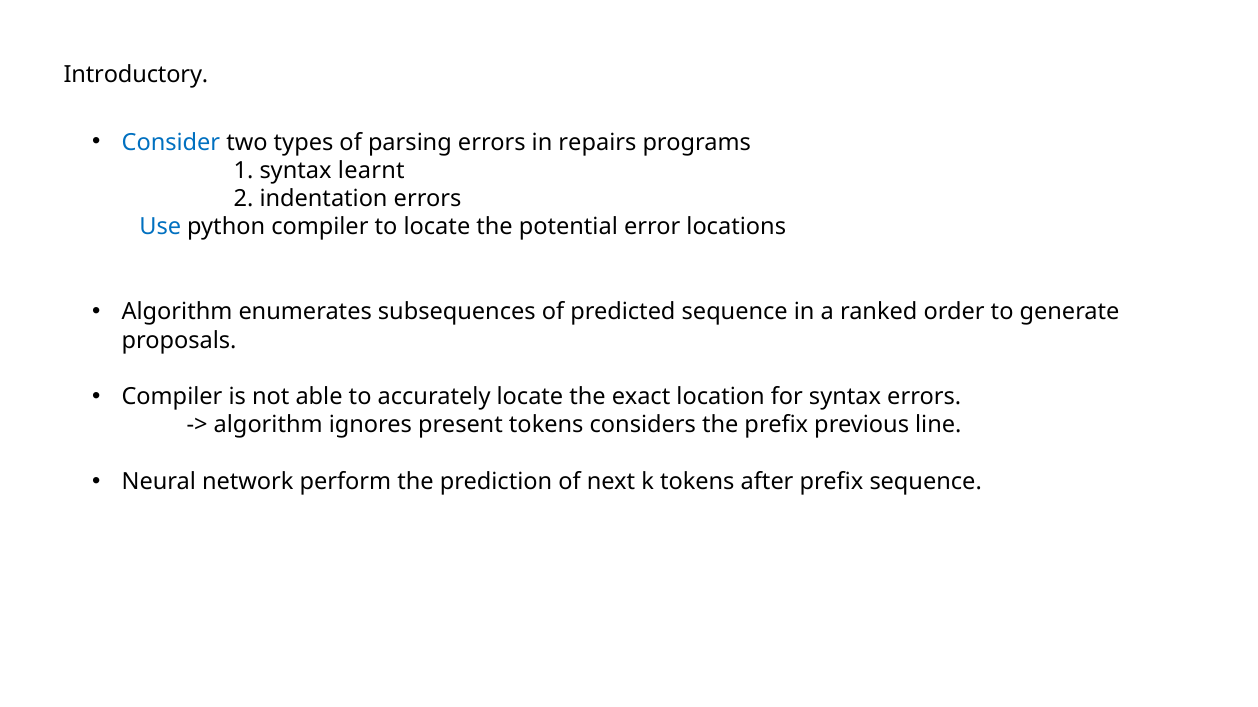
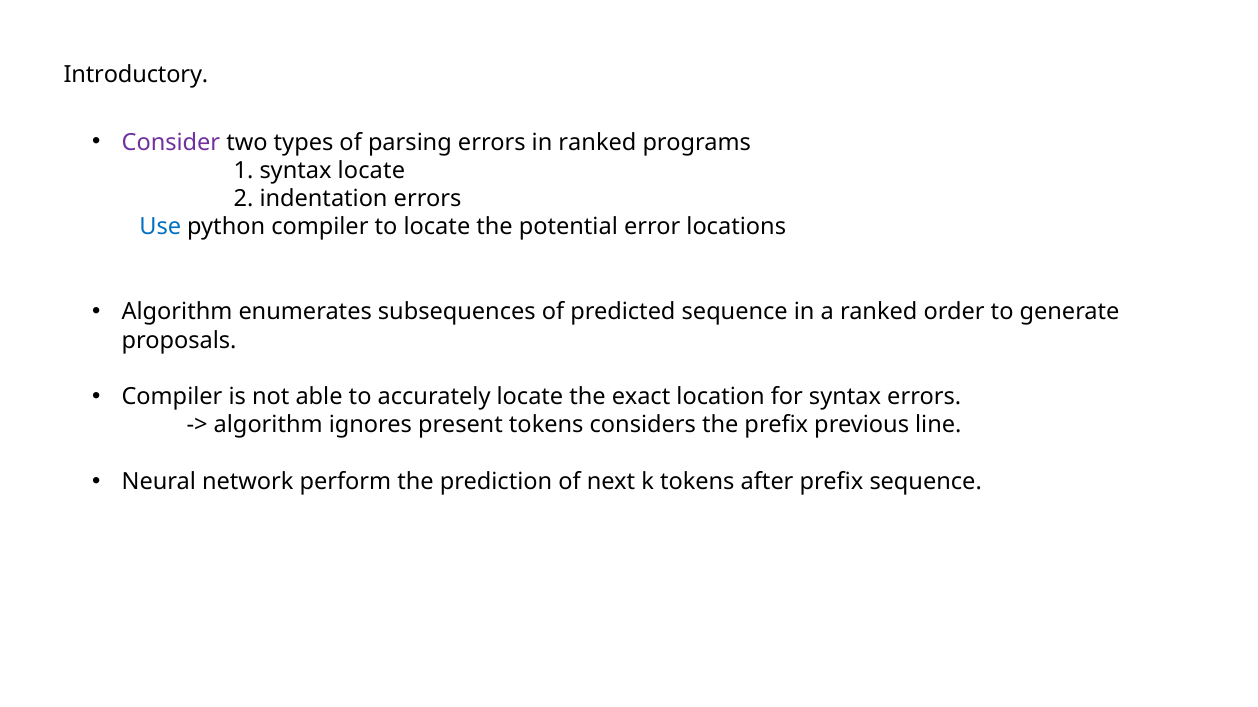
Consider colour: blue -> purple
in repairs: repairs -> ranked
syntax learnt: learnt -> locate
